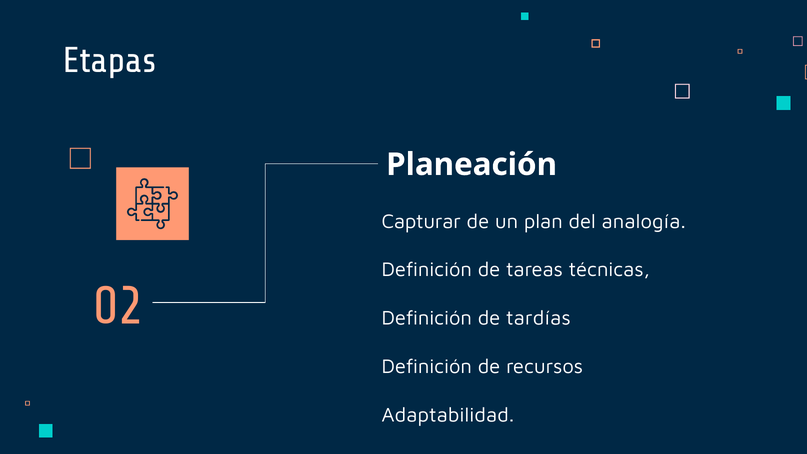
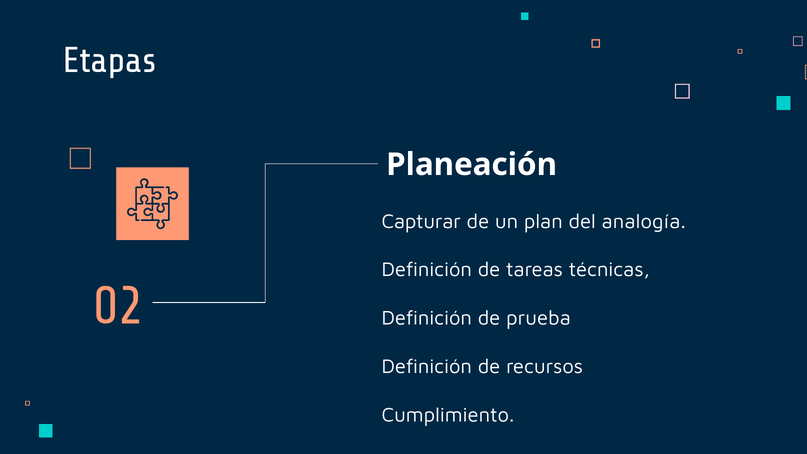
tardías: tardías -> prueba
Adaptabilidad: Adaptabilidad -> Cumplimiento
